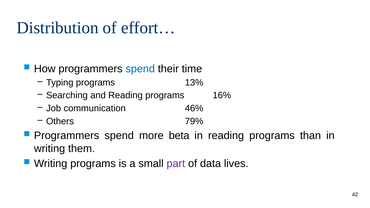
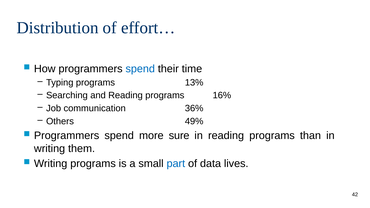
46%: 46% -> 36%
79%: 79% -> 49%
beta: beta -> sure
part colour: purple -> blue
